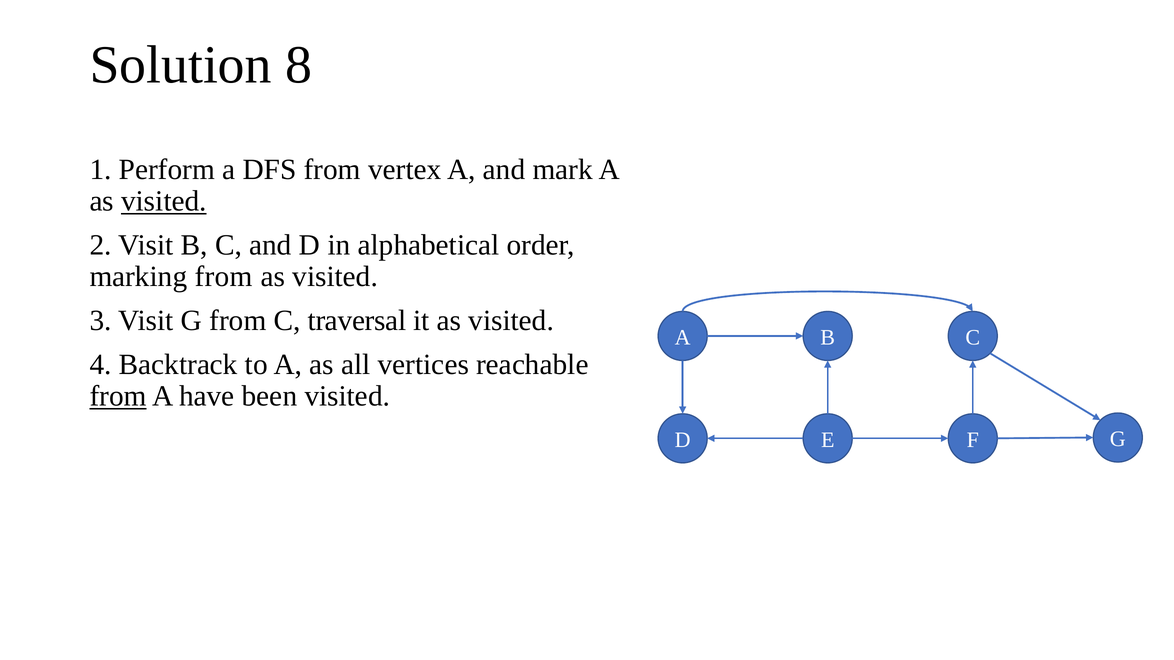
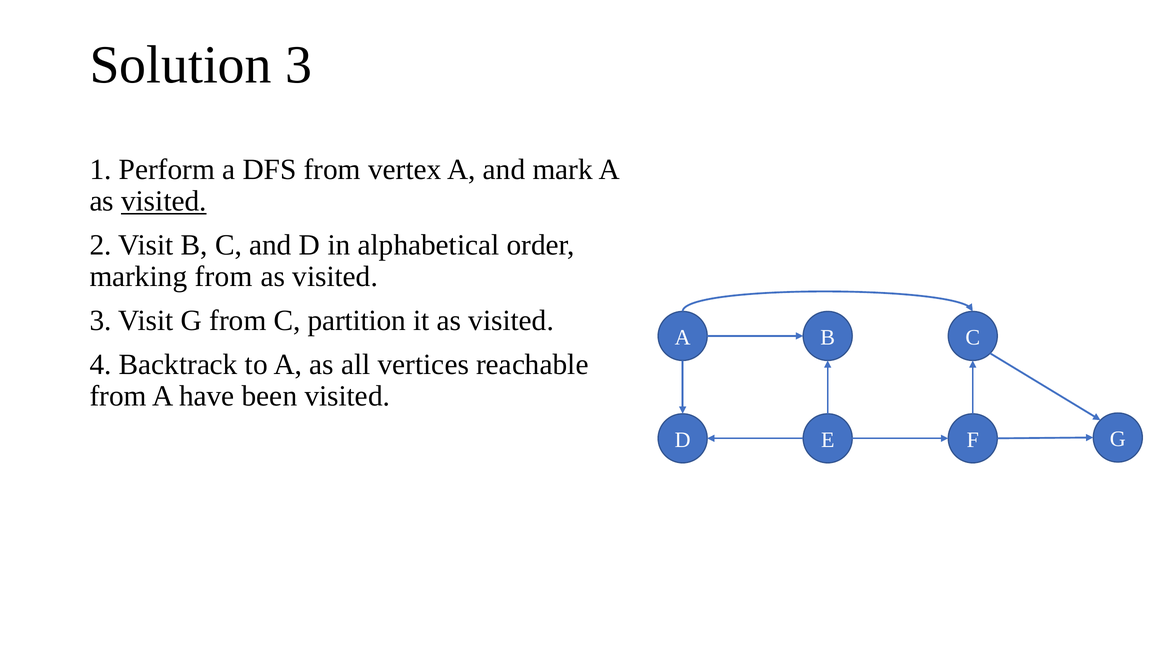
Solution 8: 8 -> 3
traversal: traversal -> partition
from at (118, 396) underline: present -> none
